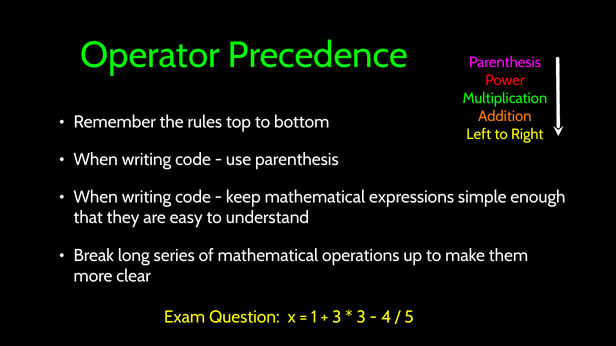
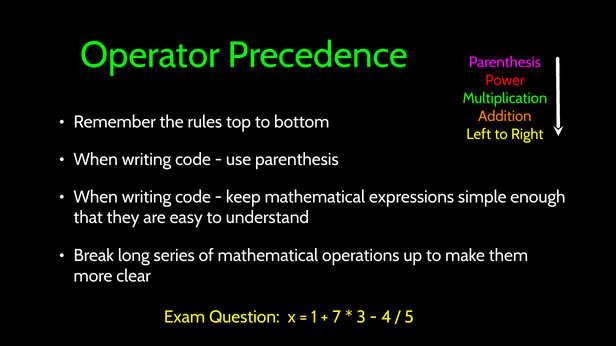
3 at (337, 318): 3 -> 7
